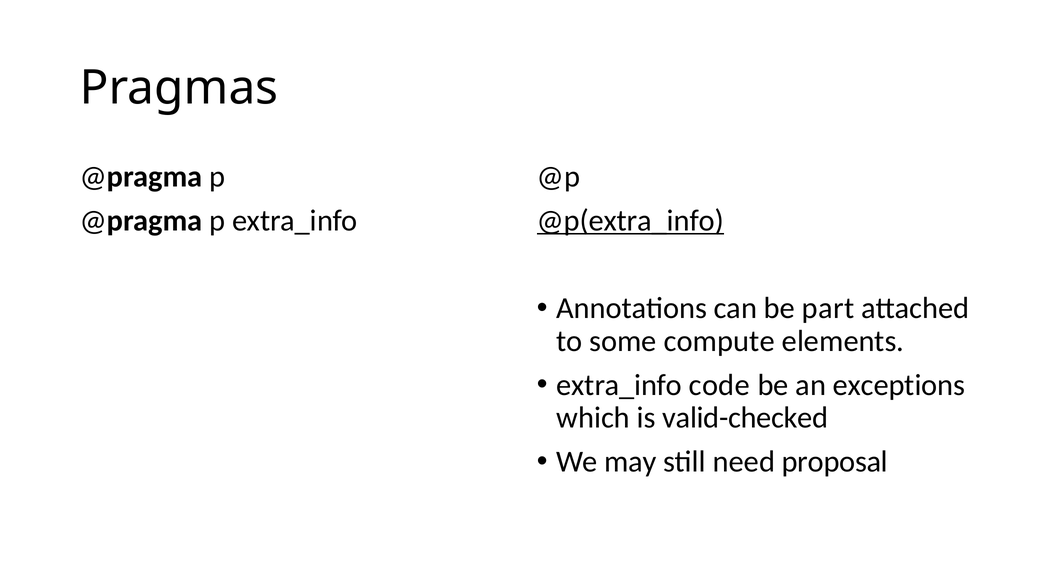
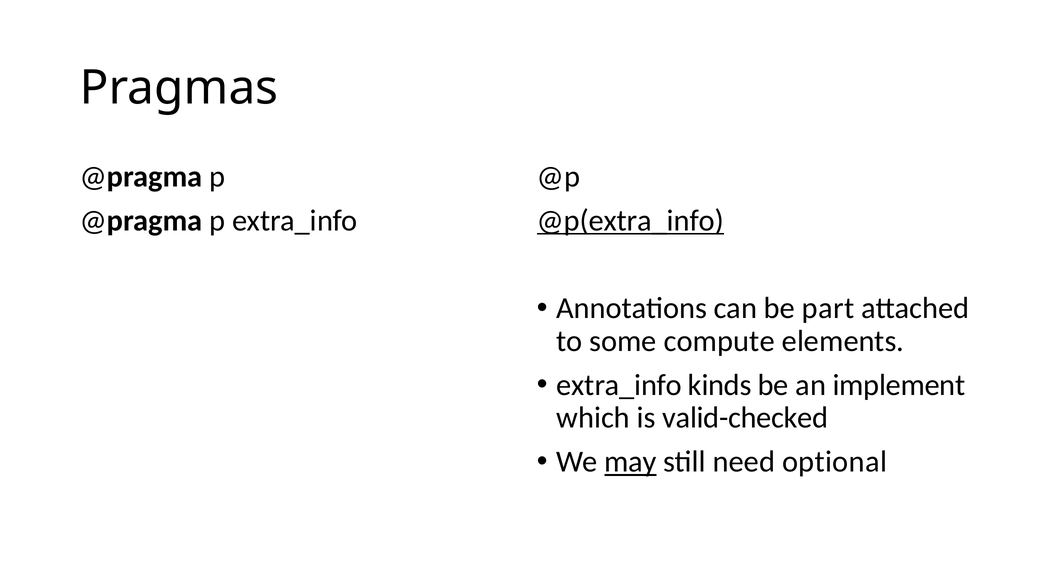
code: code -> kinds
exceptions: exceptions -> implement
may underline: none -> present
proposal: proposal -> optional
